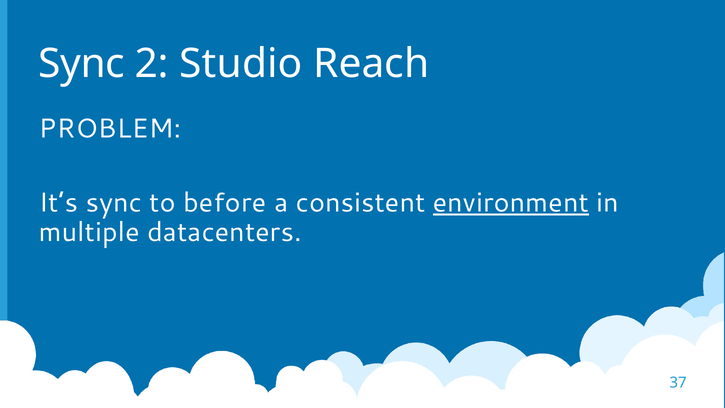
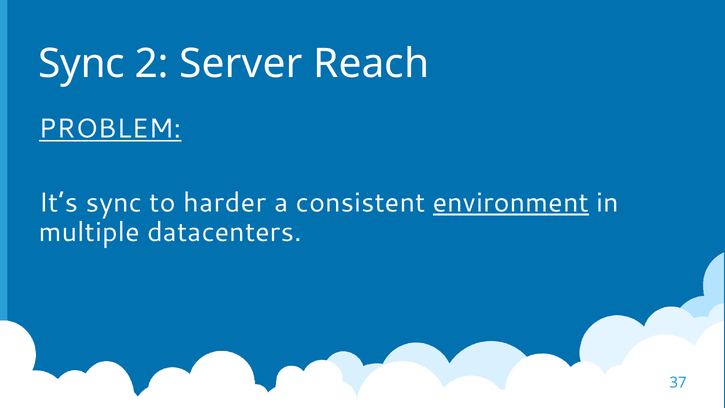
Studio: Studio -> Server
PROBLEM underline: none -> present
before: before -> harder
